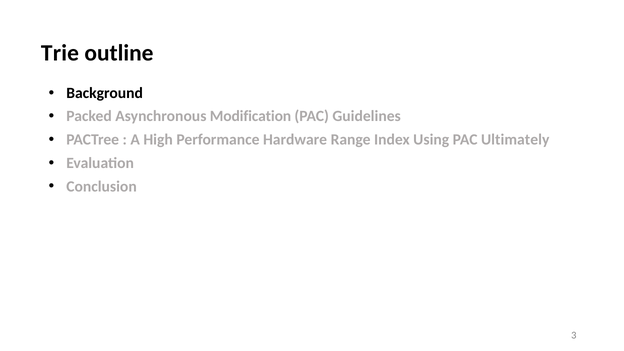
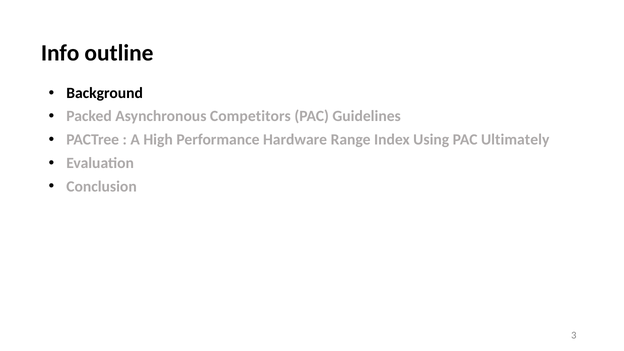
Trie: Trie -> Info
Modification: Modification -> Competitors
